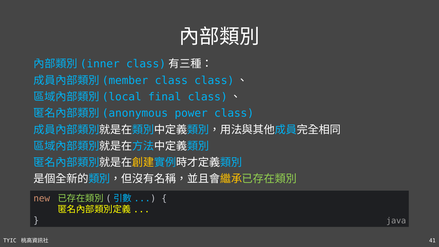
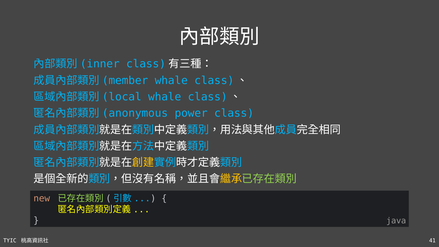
class at (171, 80): class -> whale
final at (165, 97): final -> whale
